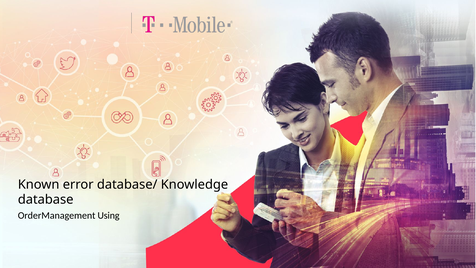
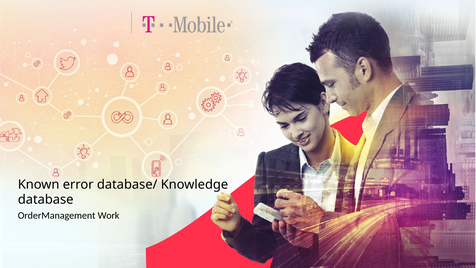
Using: Using -> Work
